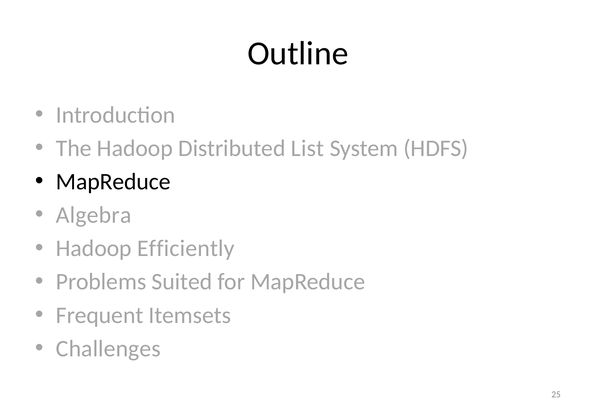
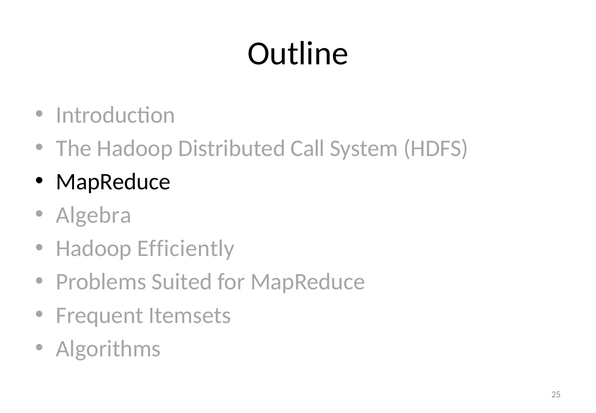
List: List -> Call
Challenges: Challenges -> Algorithms
